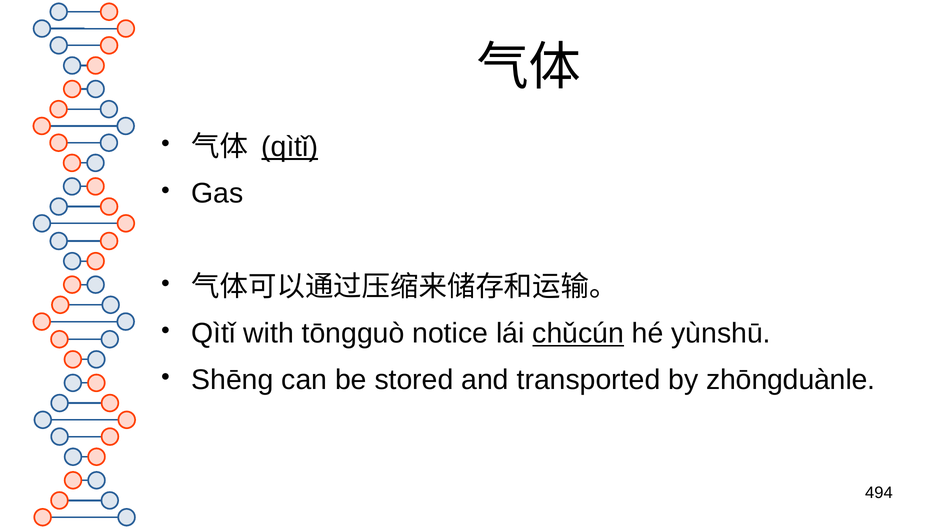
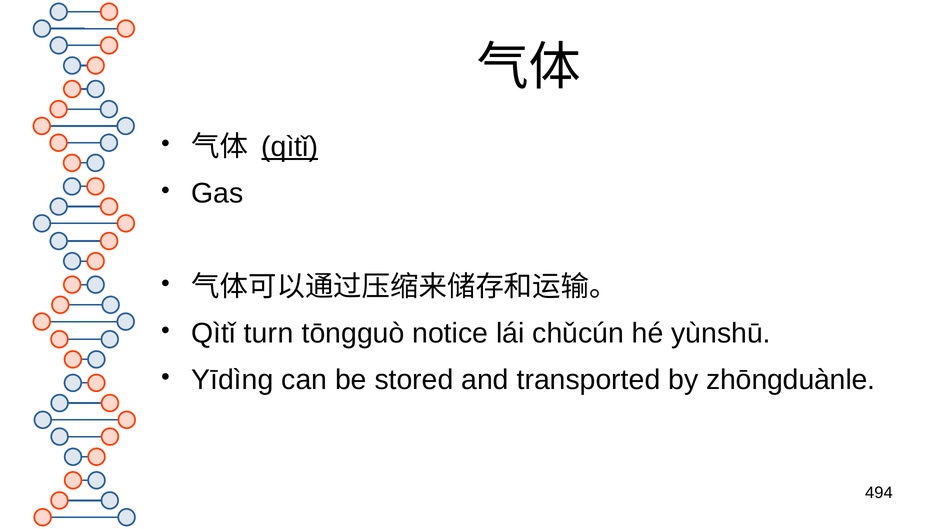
with: with -> turn
chǔcún underline: present -> none
Shēng: Shēng -> Yīdìng
